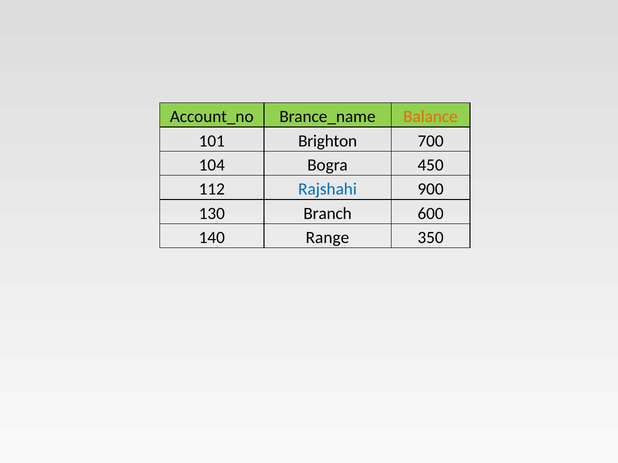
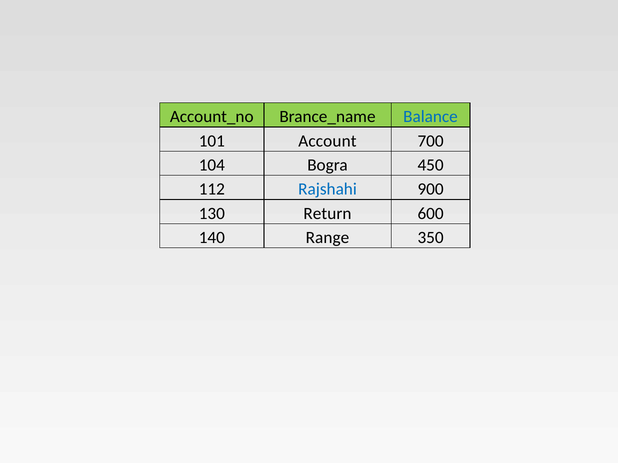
Balance colour: orange -> blue
Brighton: Brighton -> Account
Branch: Branch -> Return
